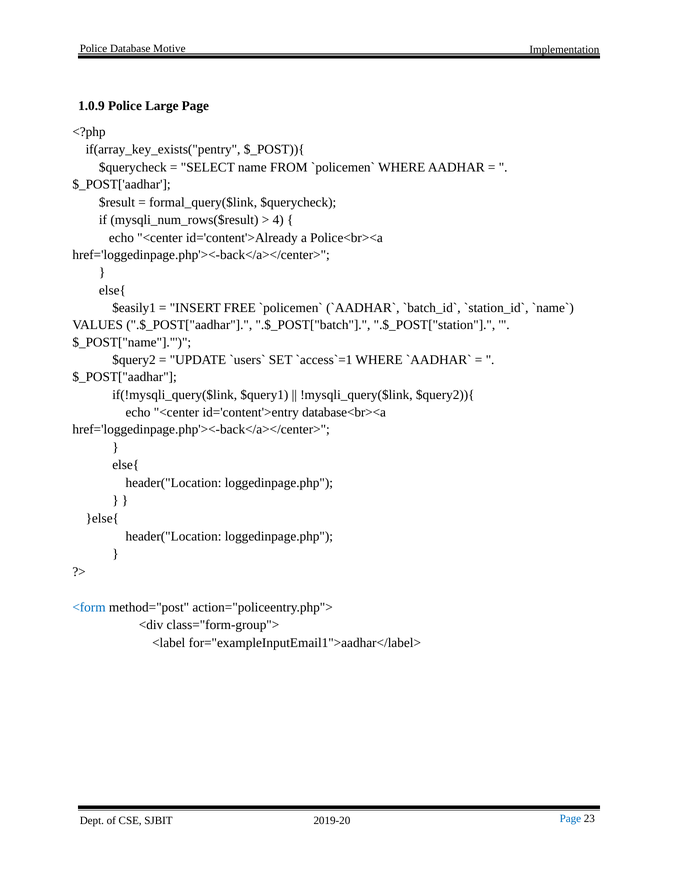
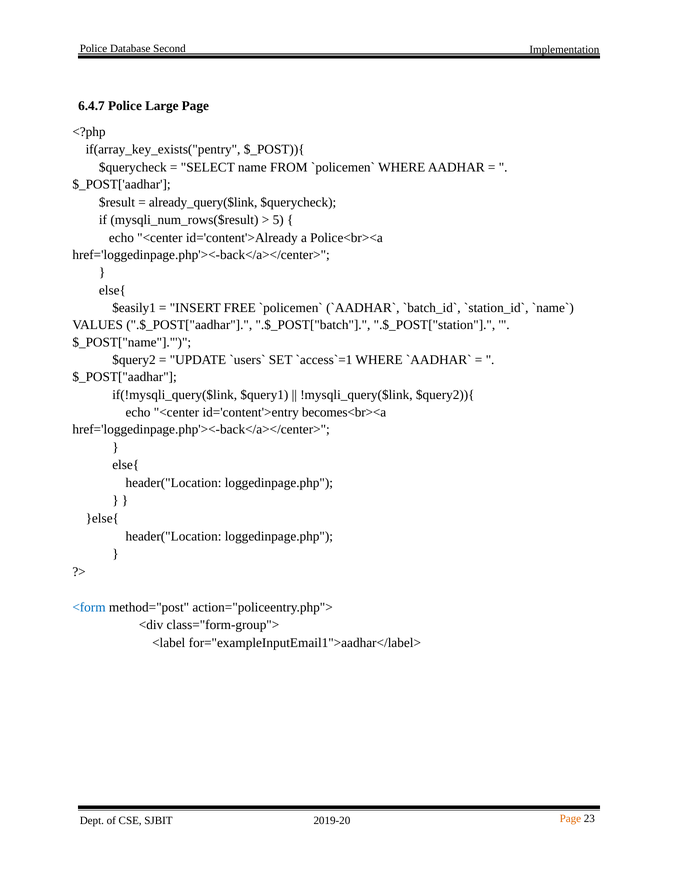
Motive: Motive -> Second
1.0.9: 1.0.9 -> 6.4.7
formal_query($link: formal_query($link -> already_query($link
4: 4 -> 5
database<br><a: database<br><a -> becomes<br><a
Page at (570, 819) colour: blue -> orange
